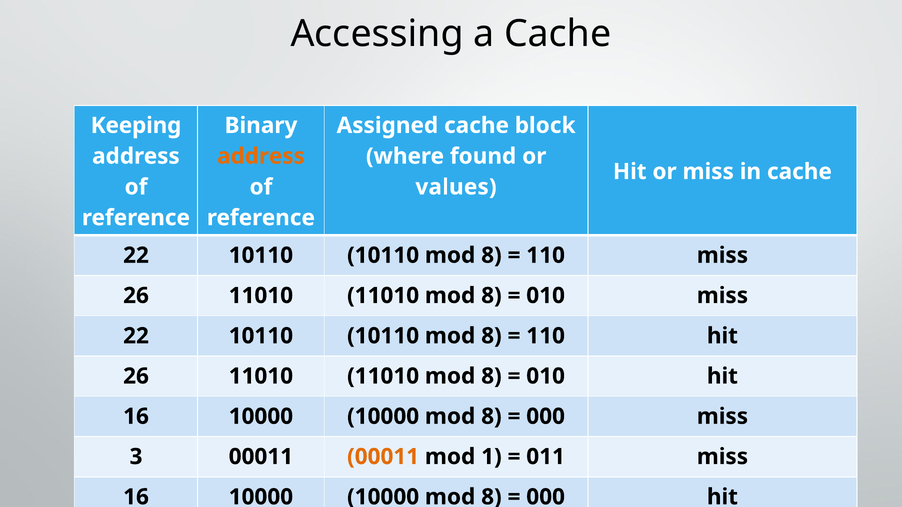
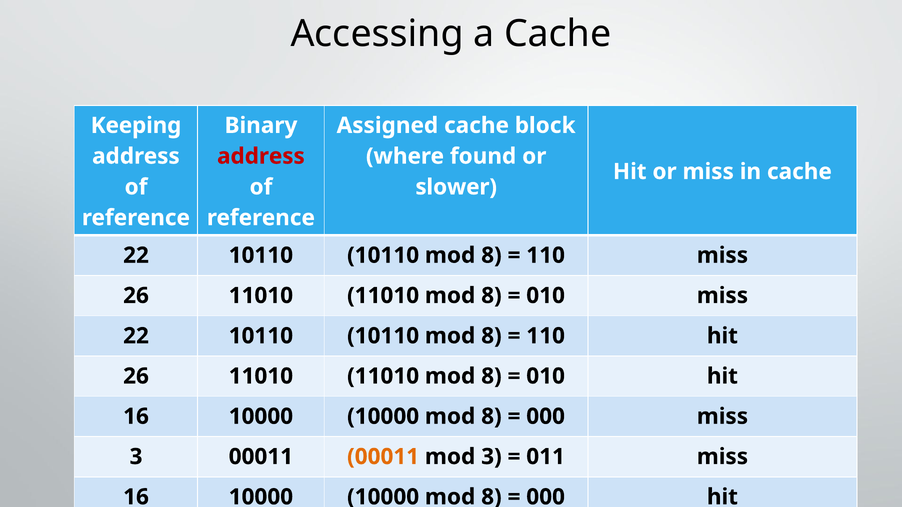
address at (261, 156) colour: orange -> red
values: values -> slower
mod 1: 1 -> 3
